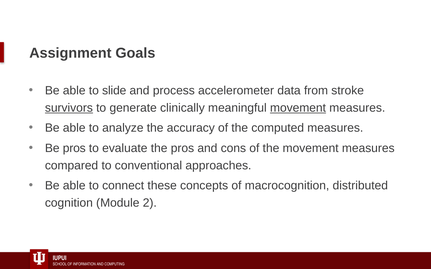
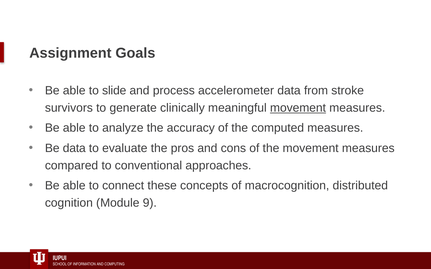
survivors underline: present -> none
Be pros: pros -> data
2: 2 -> 9
